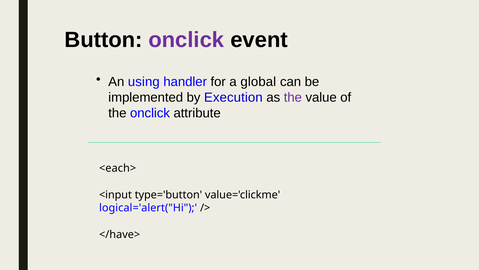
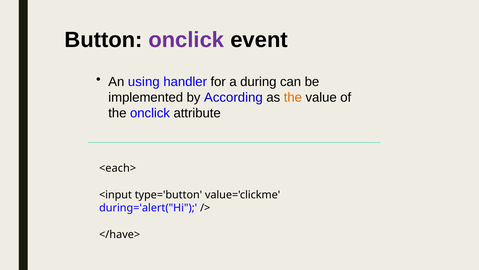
global: global -> during
Execution: Execution -> According
the at (293, 97) colour: purple -> orange
logical='alert("Hi: logical='alert("Hi -> during='alert("Hi
